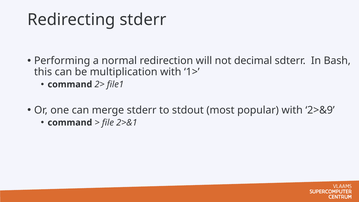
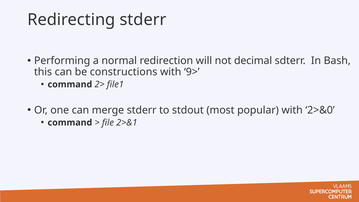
multiplication: multiplication -> constructions
1>: 1> -> 9>
2>&9: 2>&9 -> 2>&0
